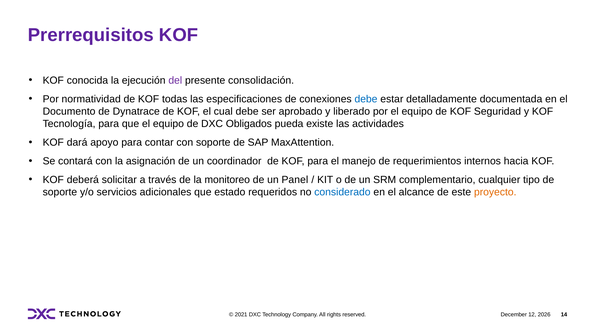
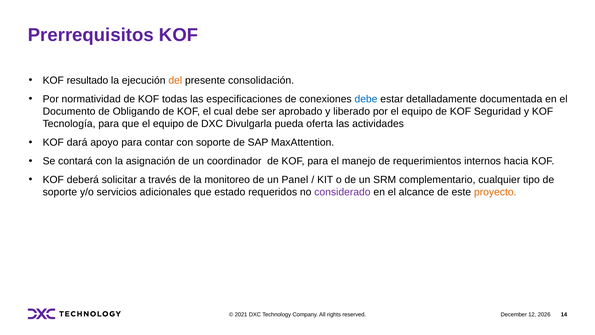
conocida: conocida -> resultado
del colour: purple -> orange
Dynatrace: Dynatrace -> Obligando
Obligados: Obligados -> Divulgarla
existe: existe -> oferta
considerado colour: blue -> purple
